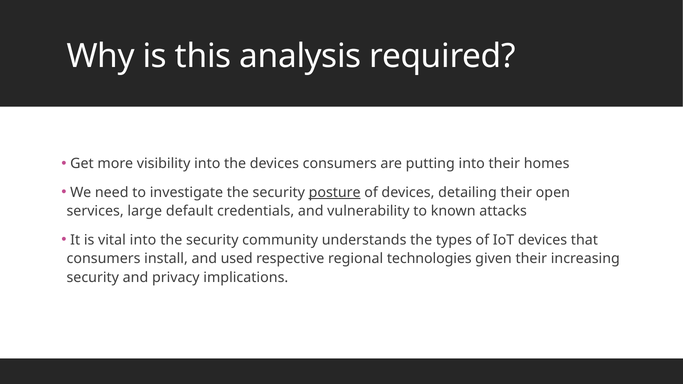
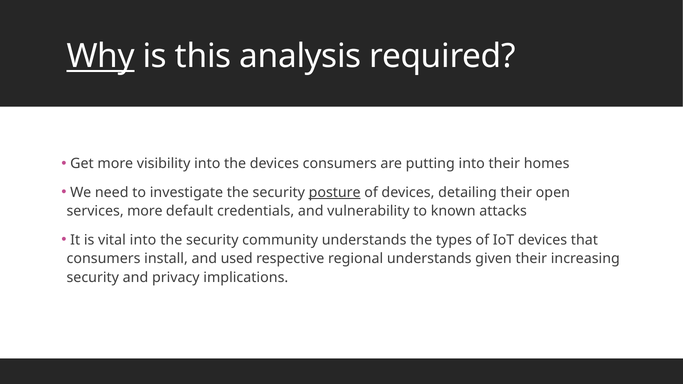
Why underline: none -> present
services large: large -> more
regional technologies: technologies -> understands
